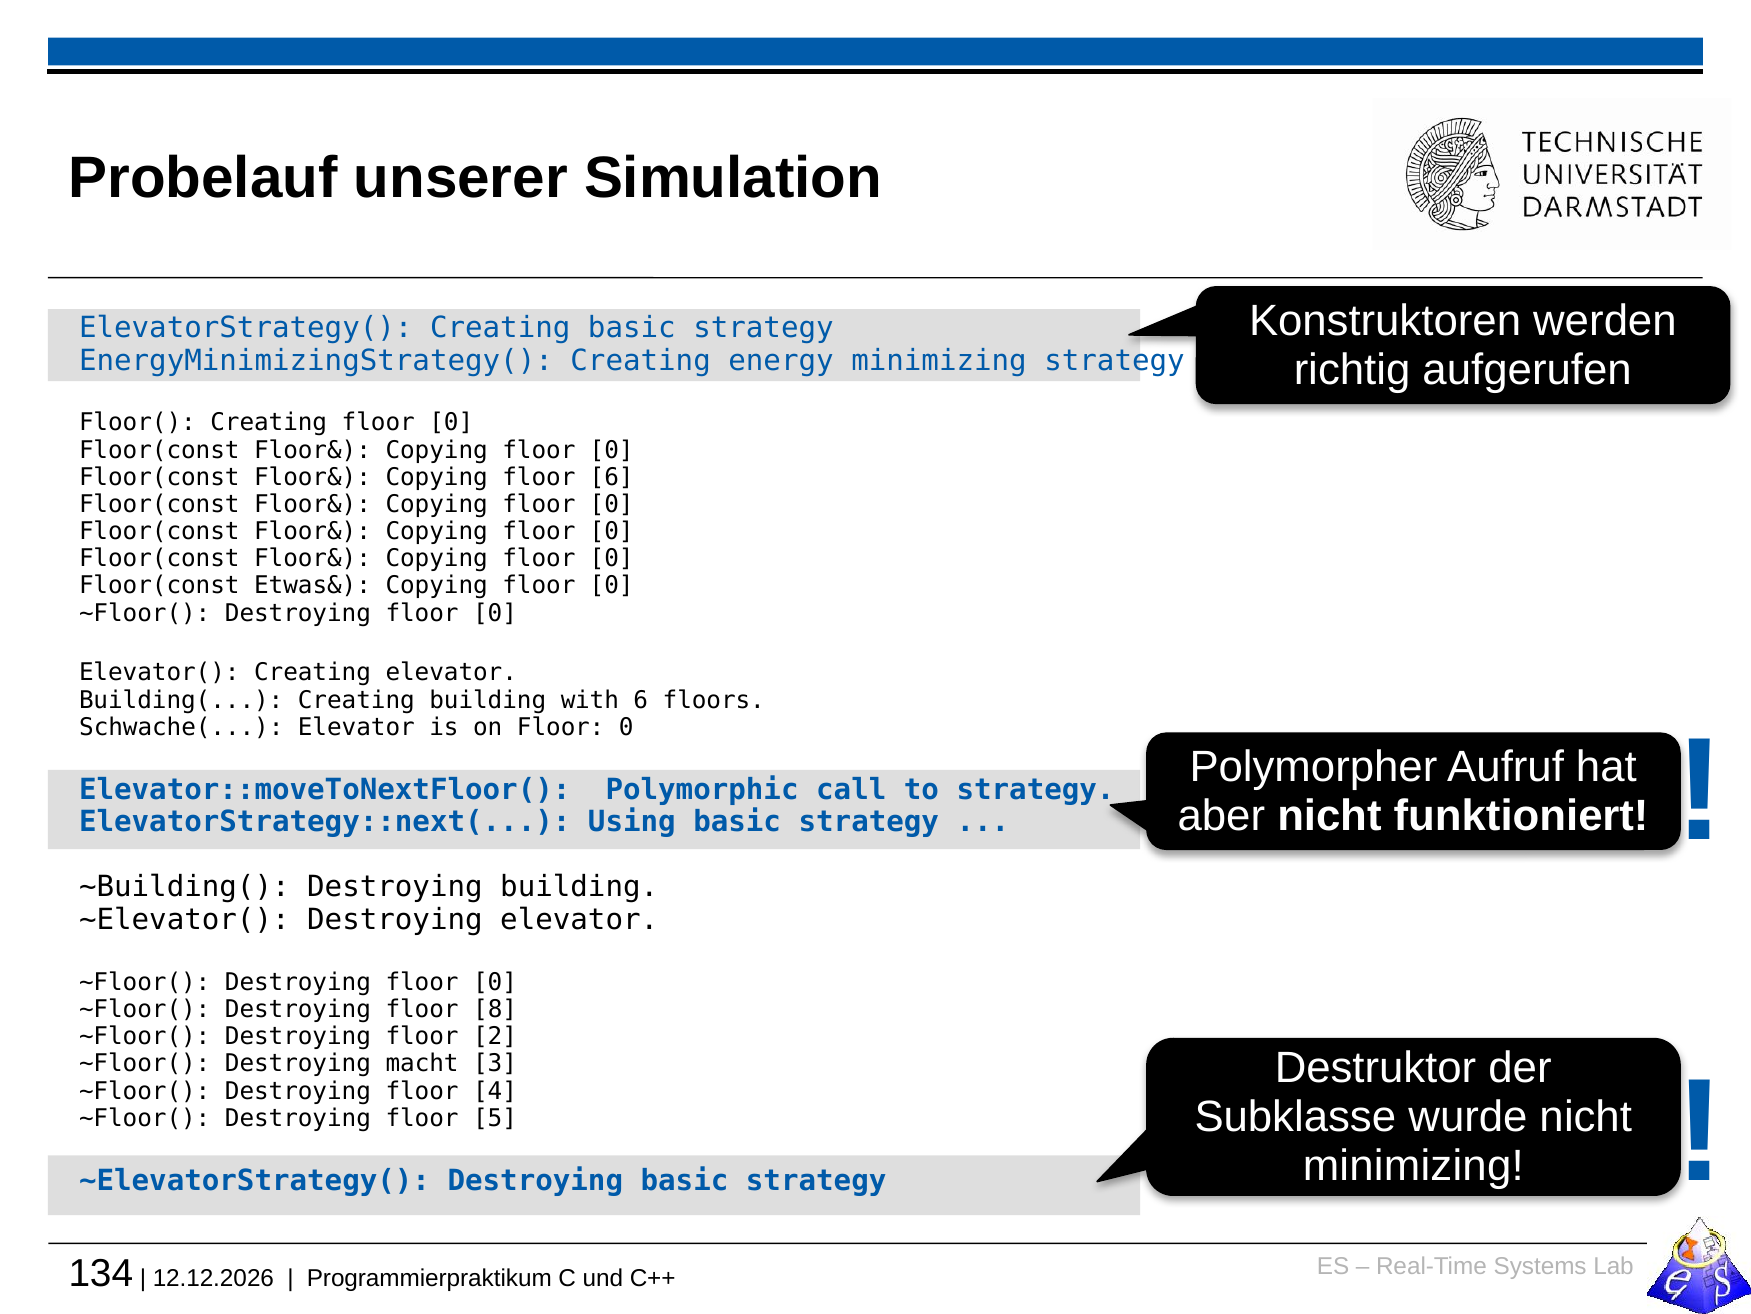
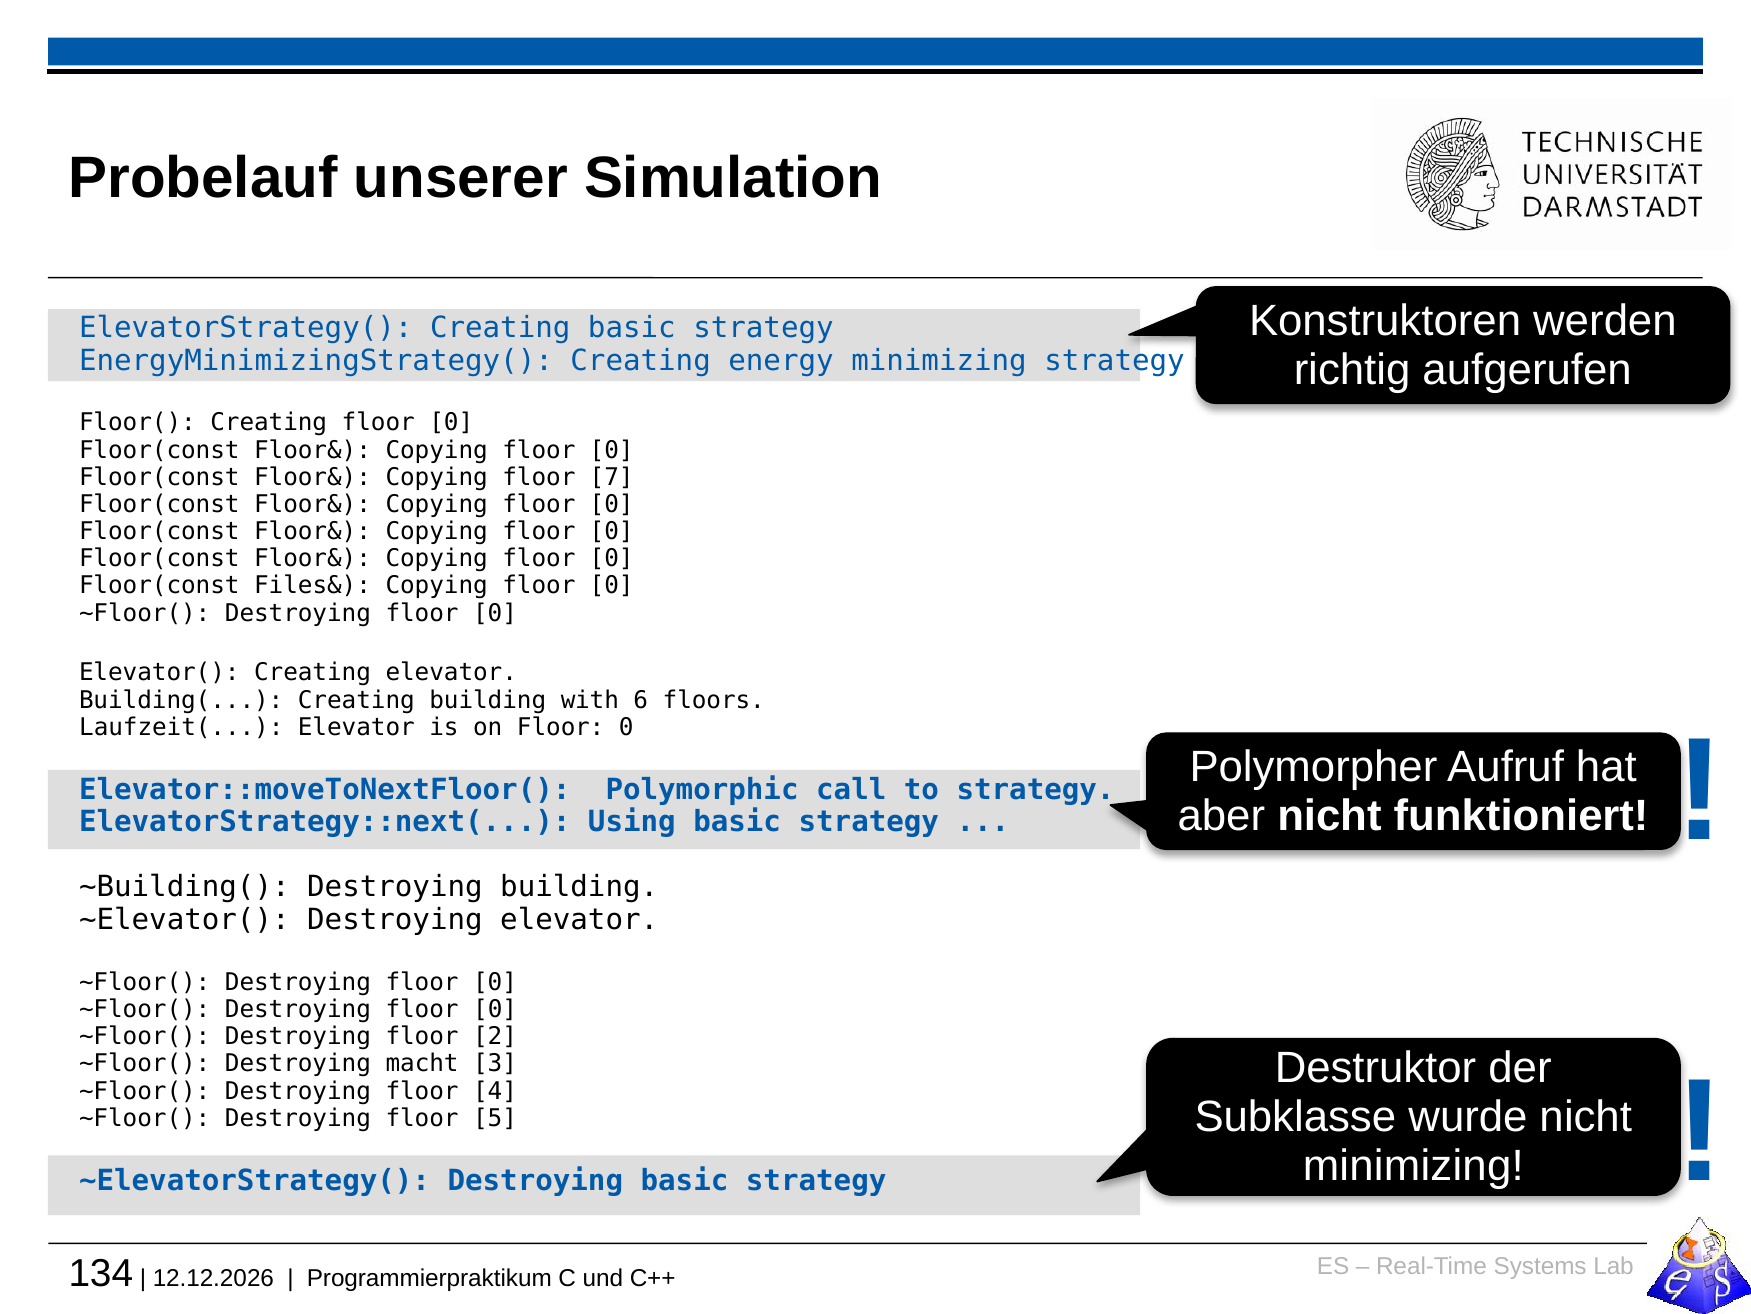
floor 6: 6 -> 7
Etwas&: Etwas& -> Files&
Schwache(: Schwache( -> Laufzeit(
8 at (495, 1009): 8 -> 0
